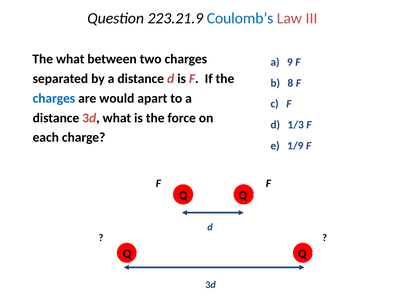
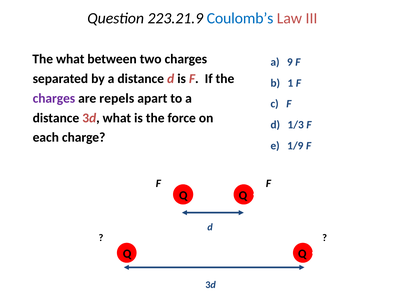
8: 8 -> 1
charges at (54, 98) colour: blue -> purple
would: would -> repels
